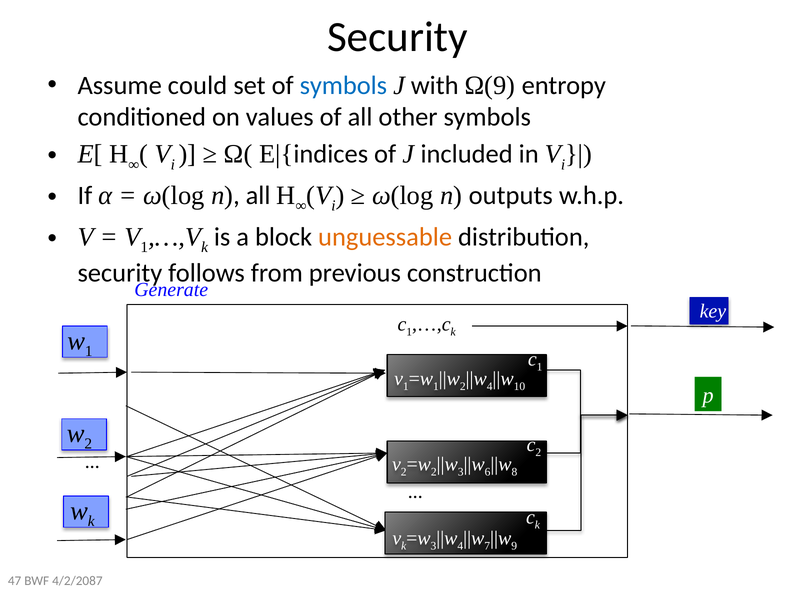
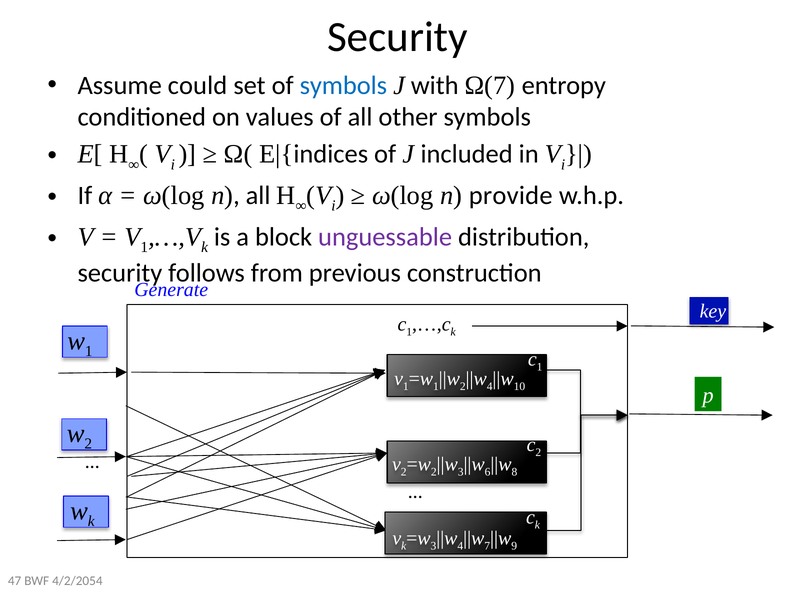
Ω(9: Ω(9 -> Ω(7
outputs: outputs -> provide
unguessable colour: orange -> purple
4/2/2087: 4/2/2087 -> 4/2/2054
